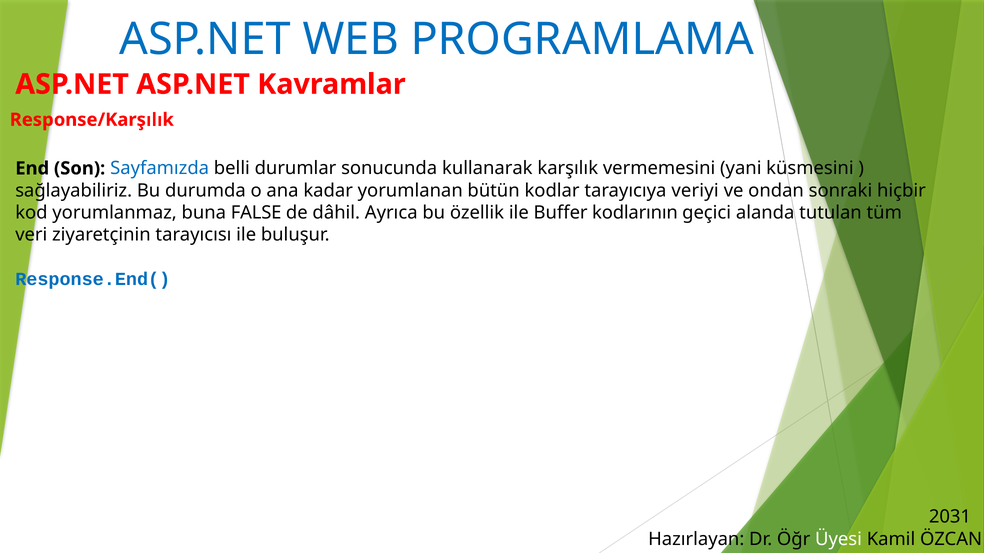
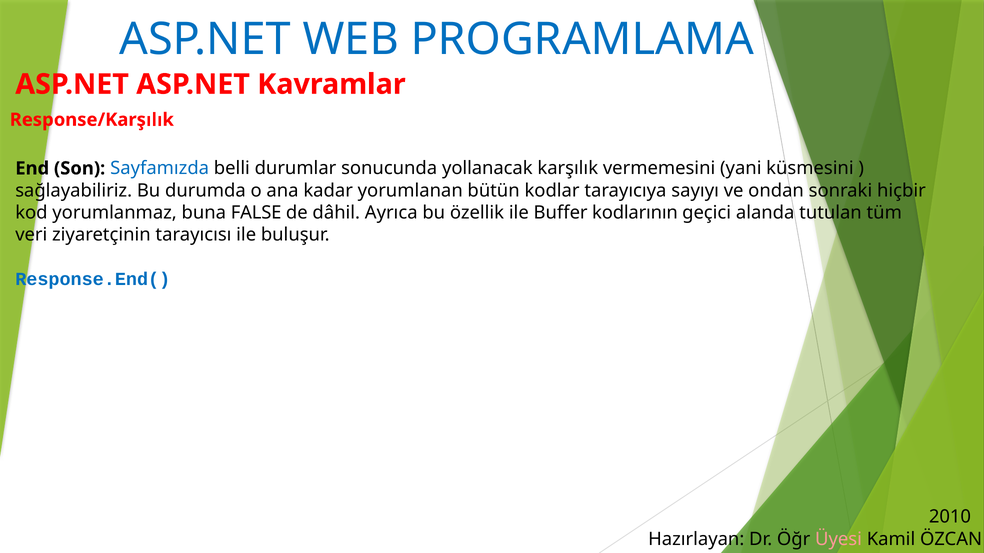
kullanarak: kullanarak -> yollanacak
veriyi: veriyi -> sayıyı
2031: 2031 -> 2010
Üyesi colour: white -> pink
